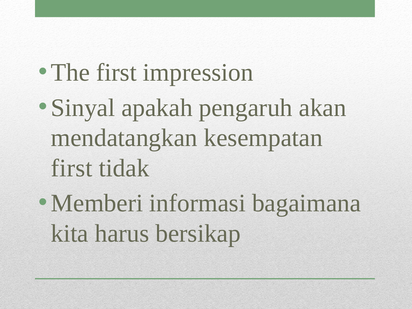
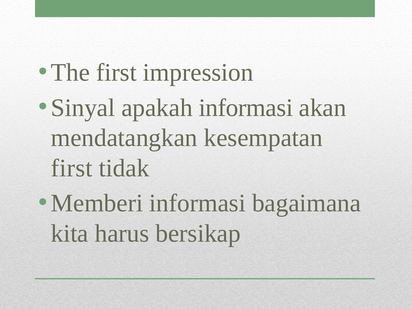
apakah pengaruh: pengaruh -> informasi
